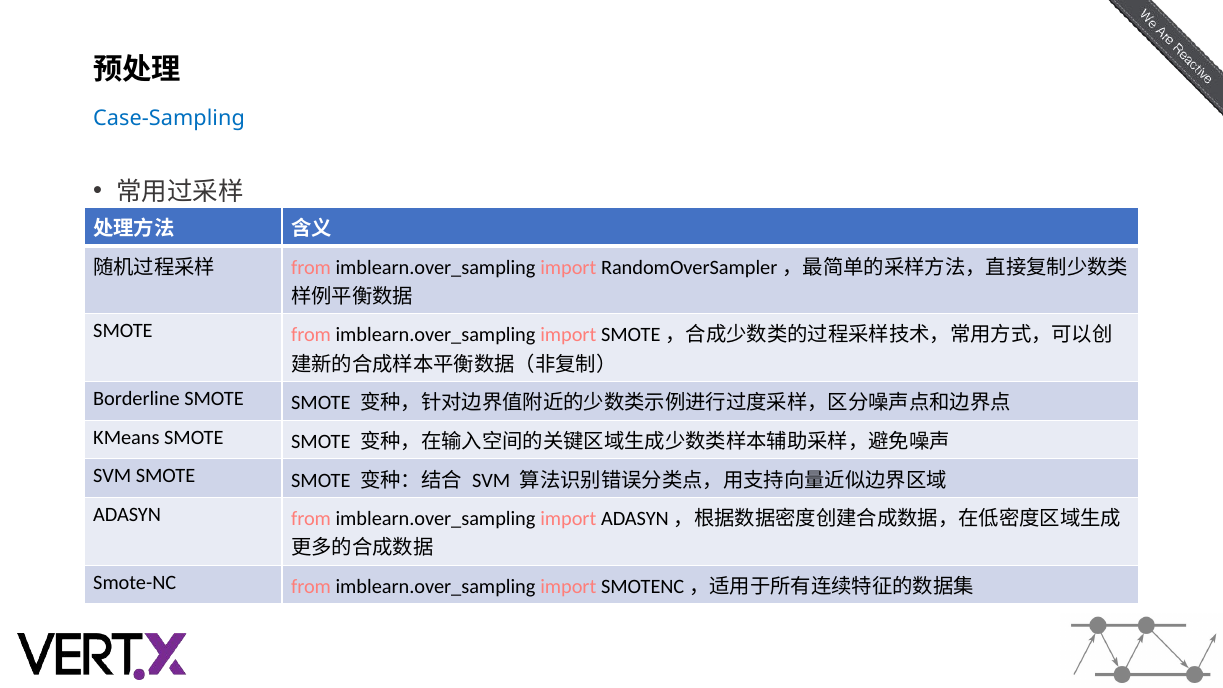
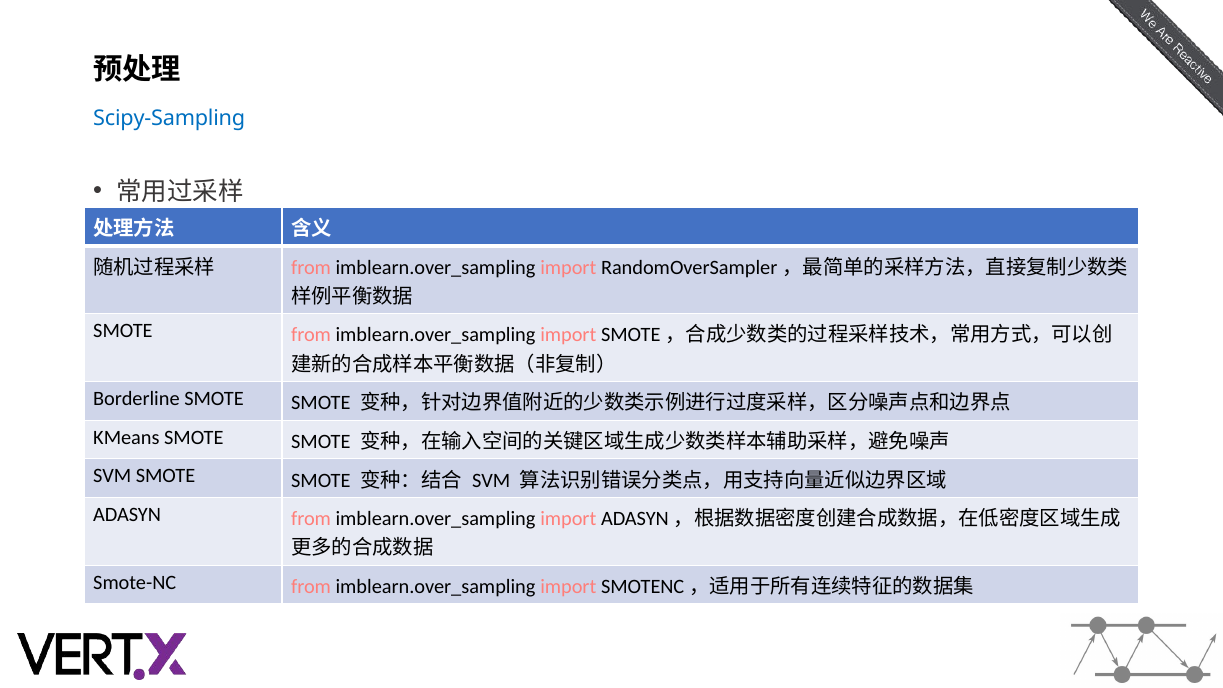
Case-Sampling: Case-Sampling -> Scipy-Sampling
